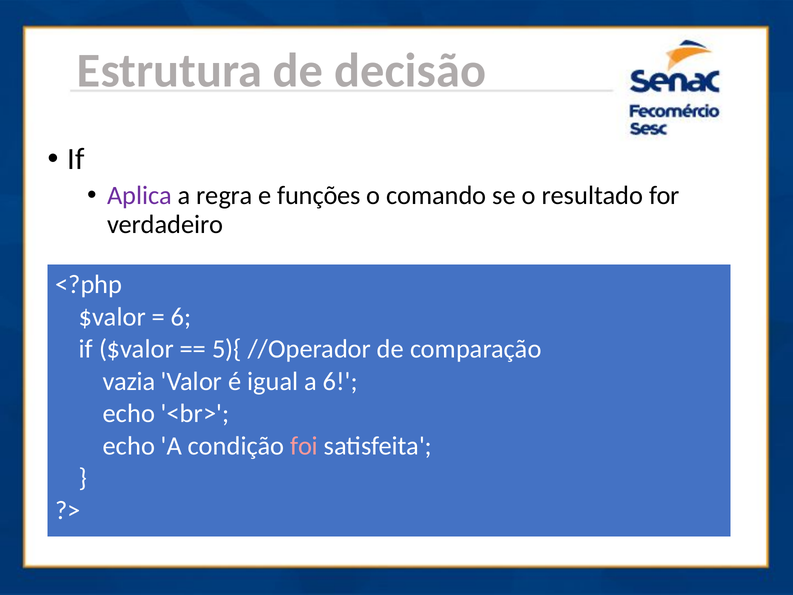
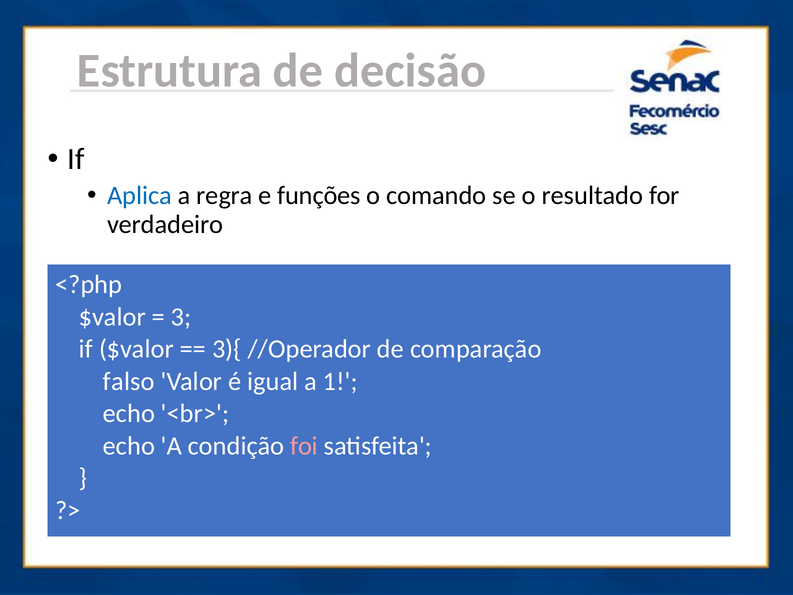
Aplica colour: purple -> blue
6 at (181, 317): 6 -> 3
5){: 5){ -> 3){
vazia: vazia -> falso
a 6: 6 -> 1
